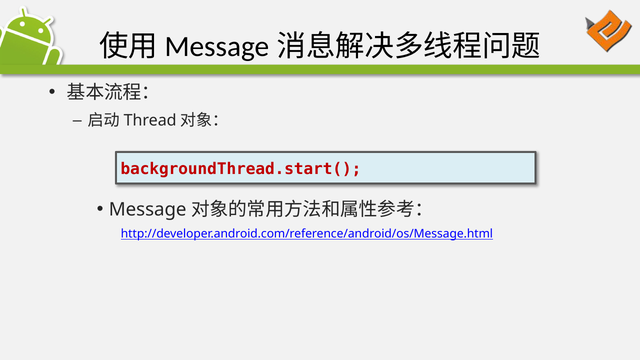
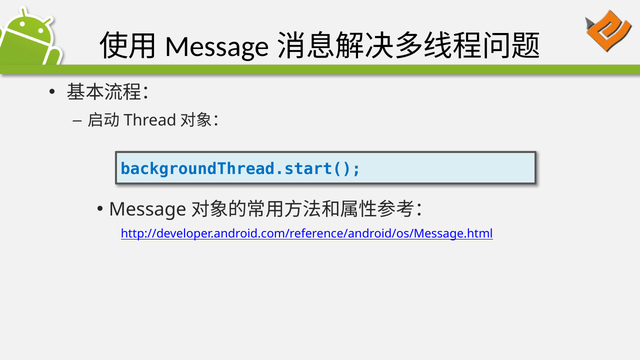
backgroundThread.start( colour: red -> blue
